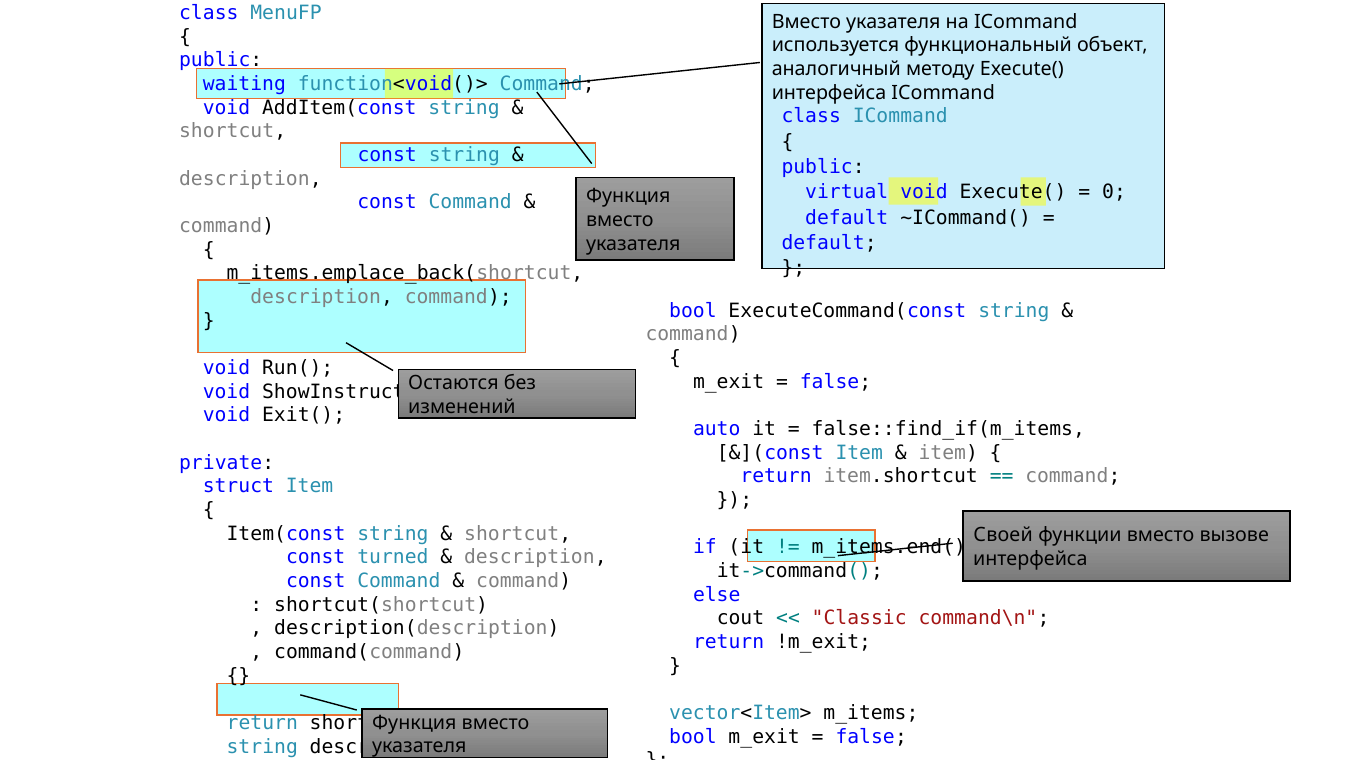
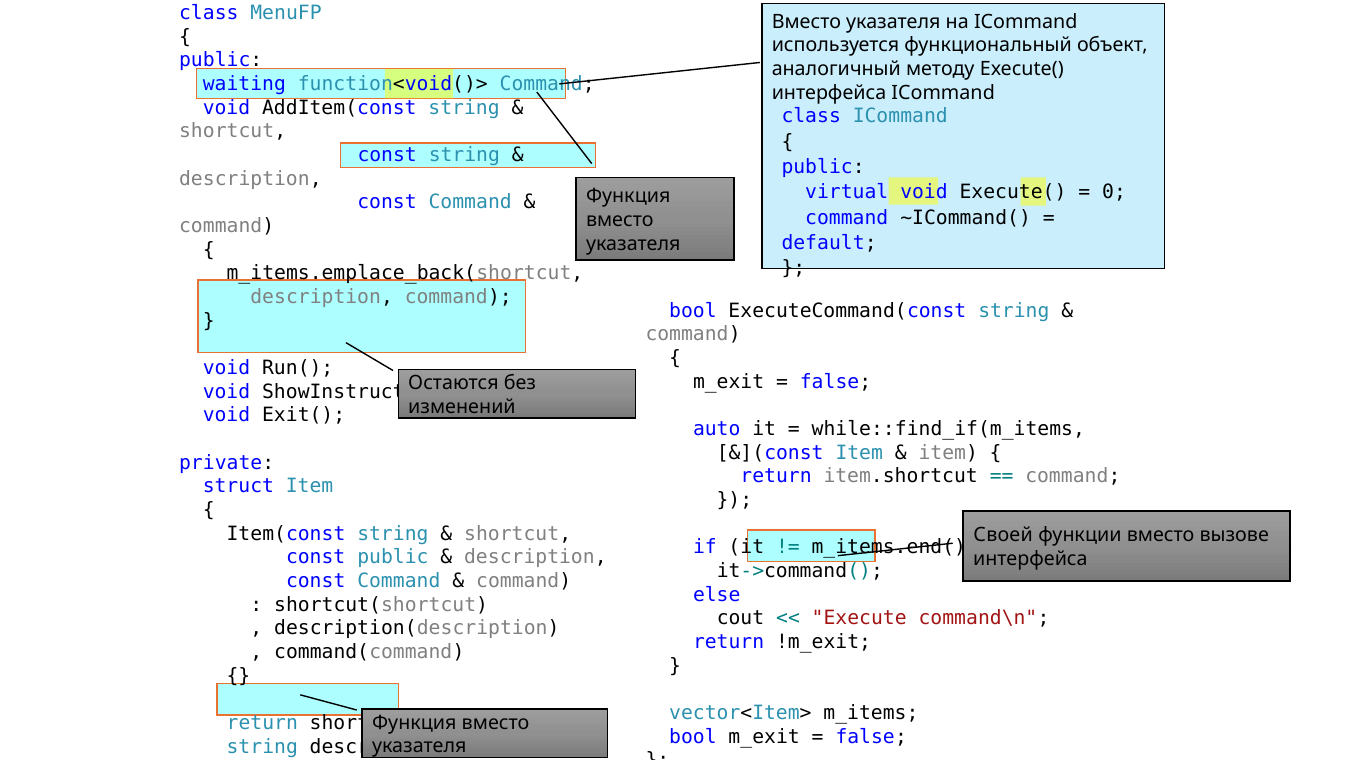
default at (847, 217): default -> command
false::find_if(m_items: false::find_if(m_items -> while::find_if(m_items
const turned: turned -> public
Classic: Classic -> Execute
